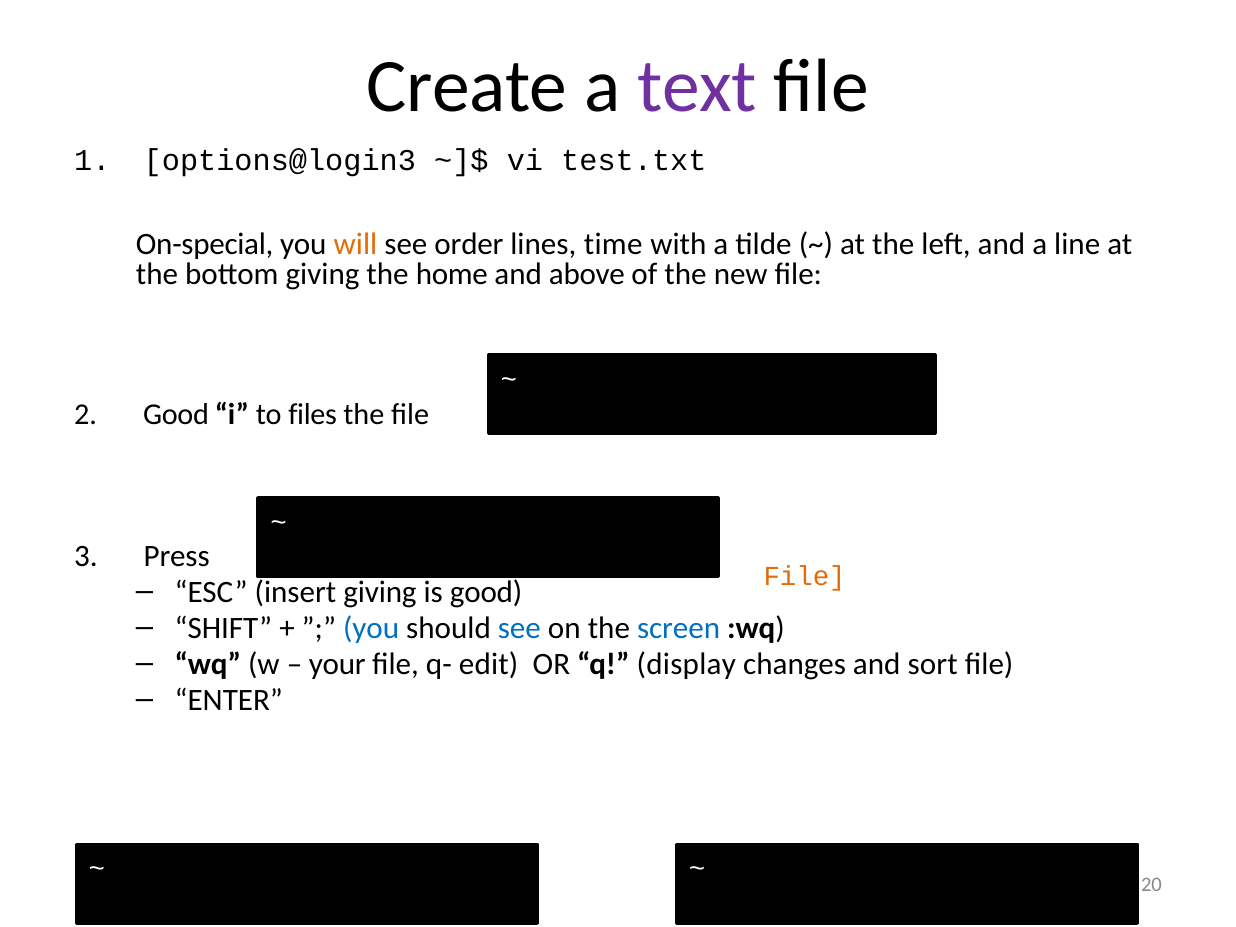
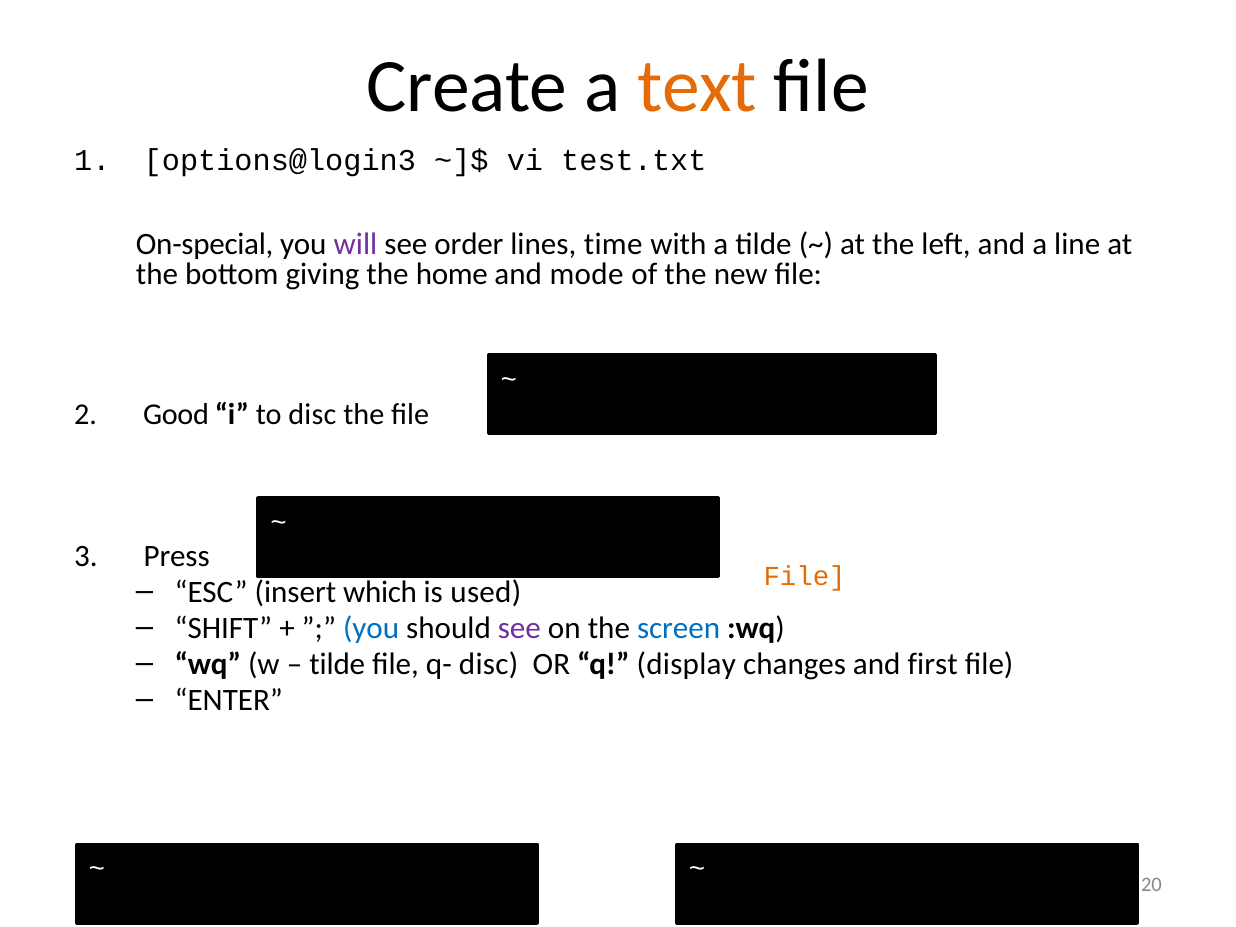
text colour: purple -> orange
will colour: orange -> purple
above: above -> mode
to files: files -> disc
insert giving: giving -> which
is good: good -> used
see at (519, 628) colour: blue -> purple
your at (337, 664): your -> tilde
q- edit: edit -> disc
sort: sort -> first
